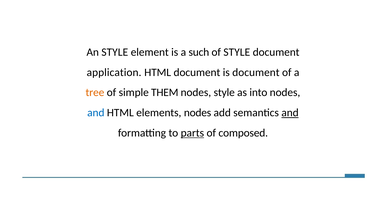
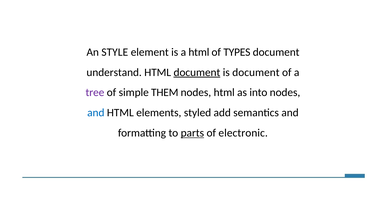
a such: such -> html
of STYLE: STYLE -> TYPES
application: application -> understand
document at (197, 72) underline: none -> present
tree colour: orange -> purple
nodes style: style -> html
elements nodes: nodes -> styled
and at (290, 113) underline: present -> none
composed: composed -> electronic
